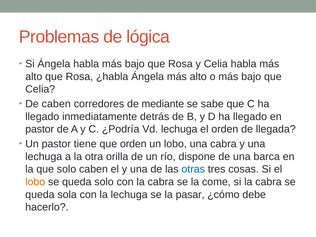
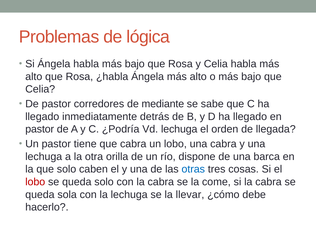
De caben: caben -> pastor
que orden: orden -> cabra
lobo at (35, 182) colour: orange -> red
pasar: pasar -> llevar
